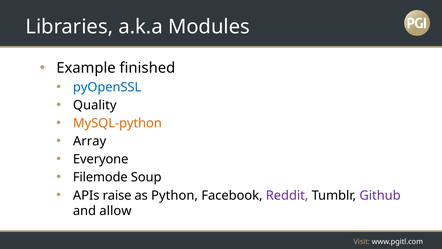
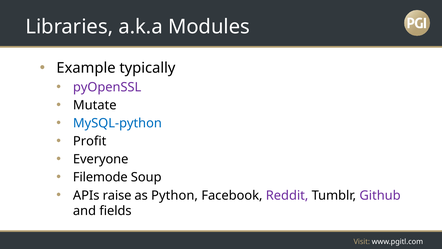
finished: finished -> typically
pyOpenSSL colour: blue -> purple
Quality: Quality -> Mutate
MySQL-python colour: orange -> blue
Array: Array -> Profit
allow: allow -> fields
